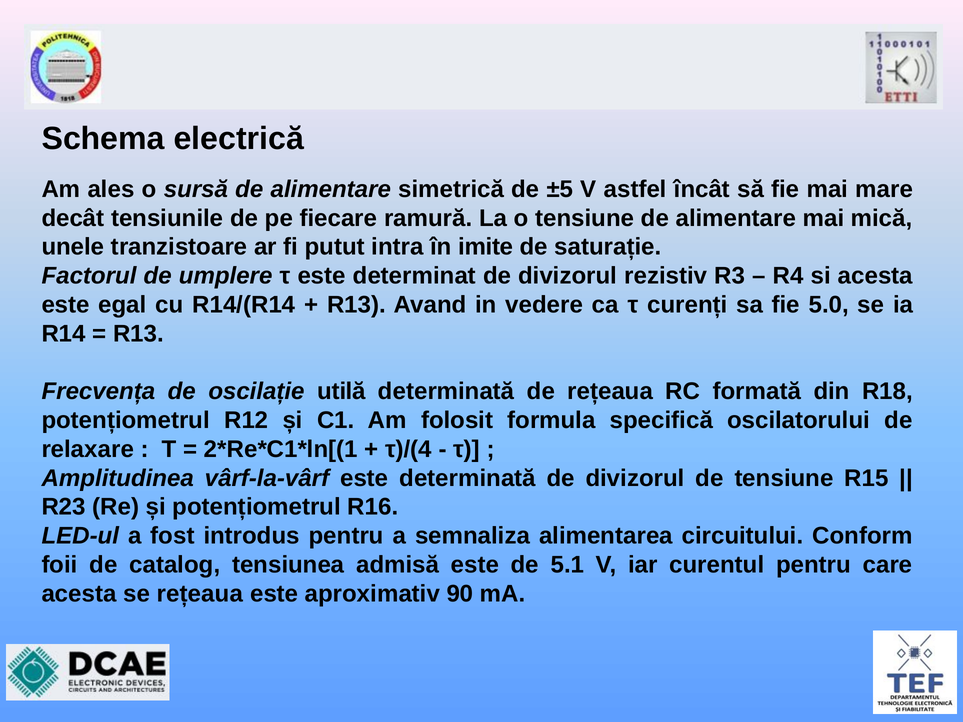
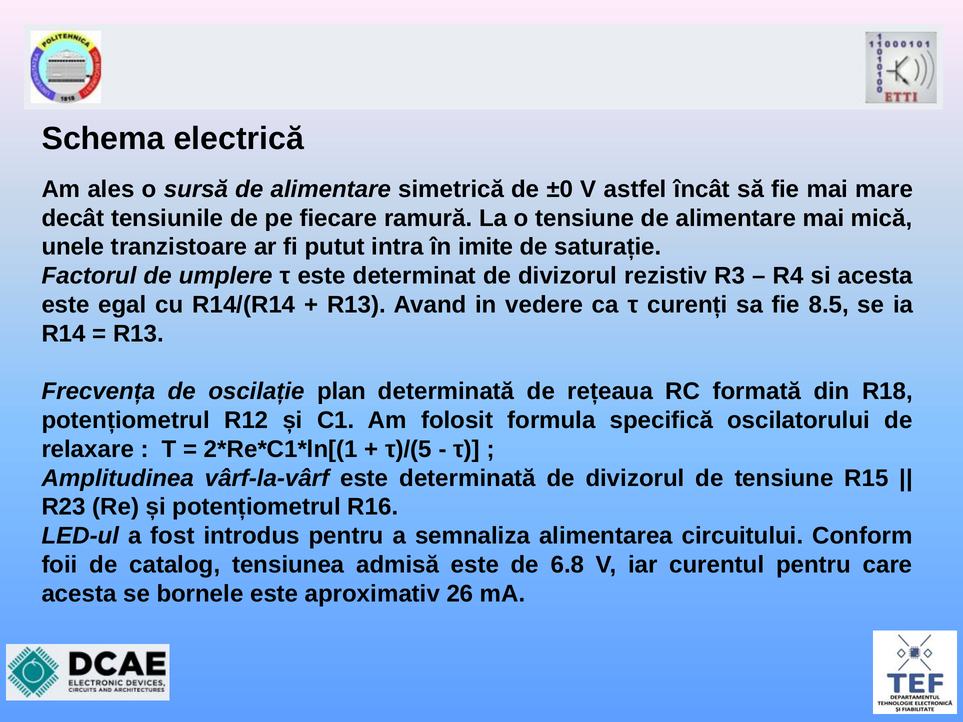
±5: ±5 -> ±0
5.0: 5.0 -> 8.5
utilă: utilă -> plan
τ)/(4: τ)/(4 -> τ)/(5
5.1: 5.1 -> 6.8
se rețeaua: rețeaua -> bornele
90: 90 -> 26
